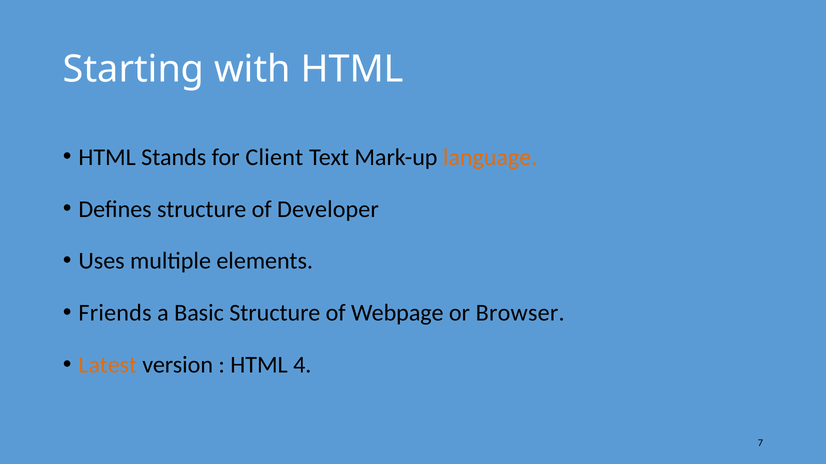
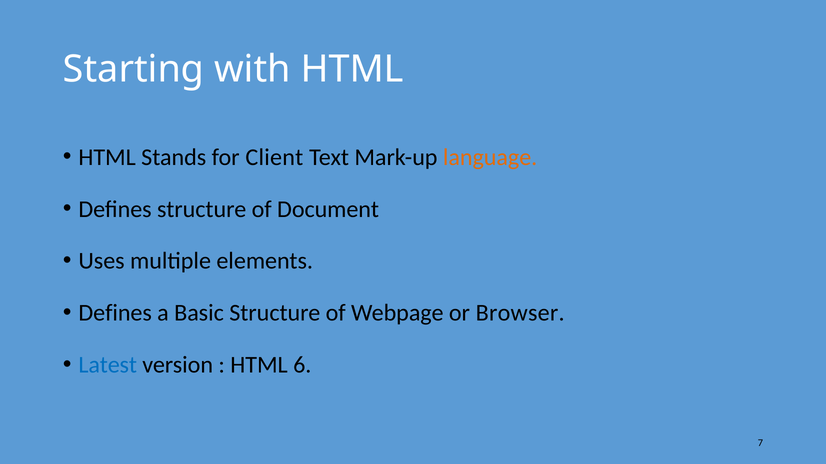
Developer: Developer -> Document
Friends at (115, 313): Friends -> Defines
Latest colour: orange -> blue
4: 4 -> 6
